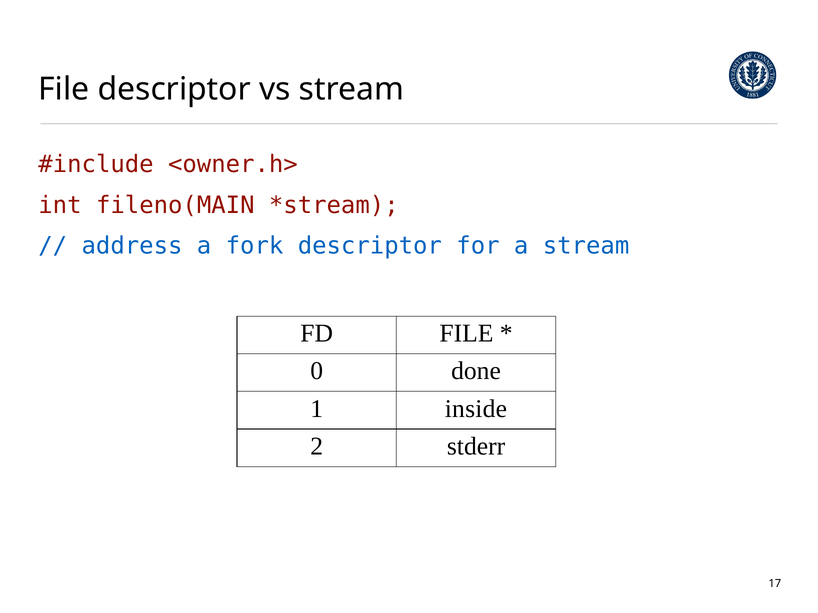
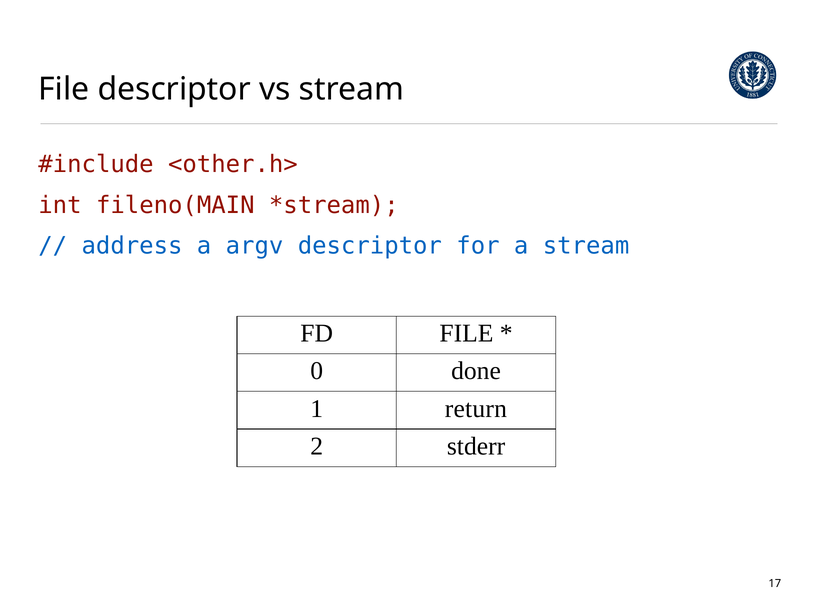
<owner.h>: <owner.h> -> <other.h>
fork: fork -> argv
inside: inside -> return
